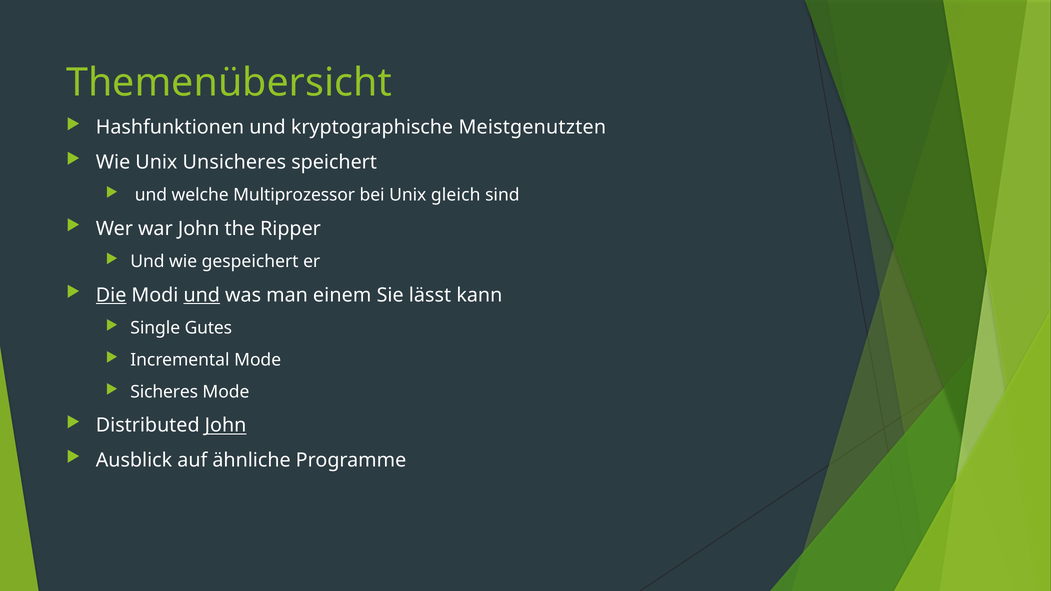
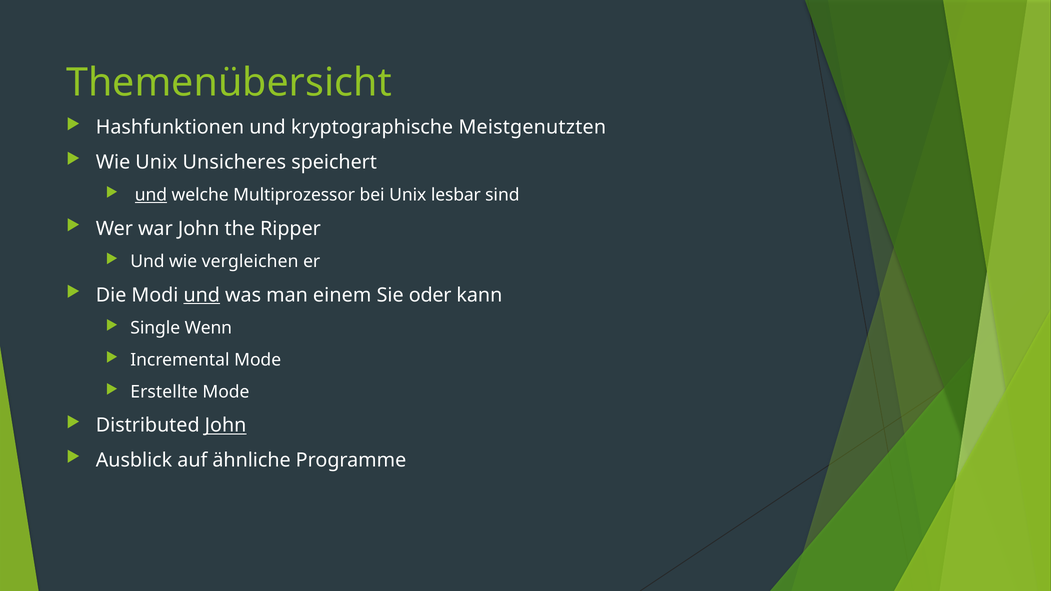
und at (151, 195) underline: none -> present
gleich: gleich -> lesbar
gespeichert: gespeichert -> vergleichen
Die underline: present -> none
lässt: lässt -> oder
Gutes: Gutes -> Wenn
Sicheres: Sicheres -> Erstellte
